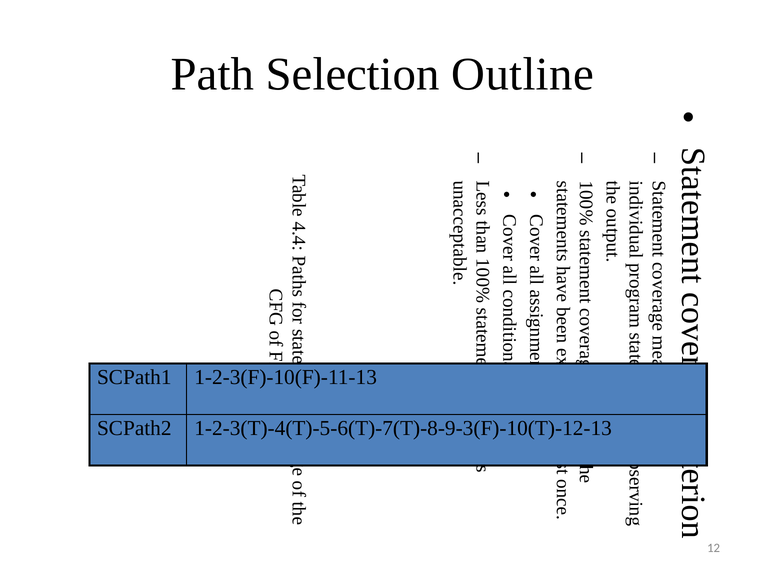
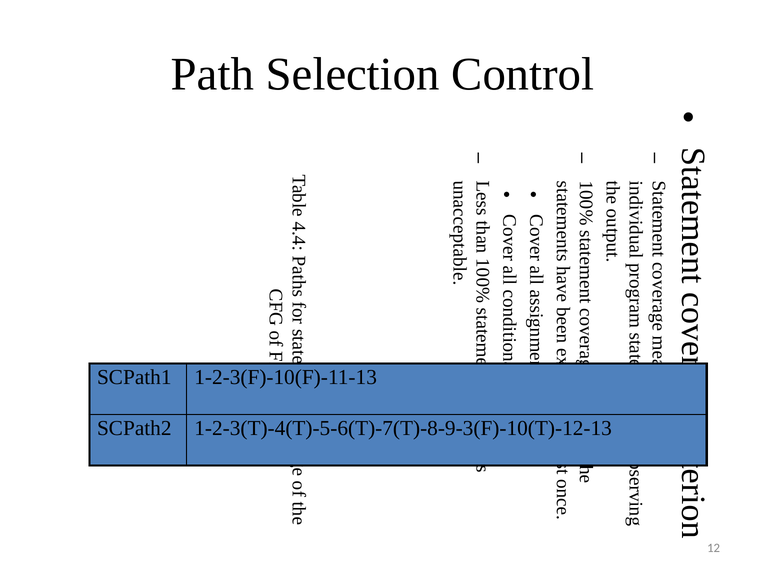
Outline: Outline -> Control
